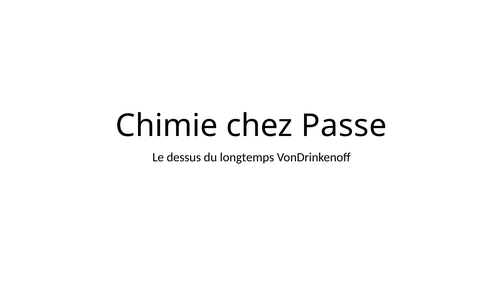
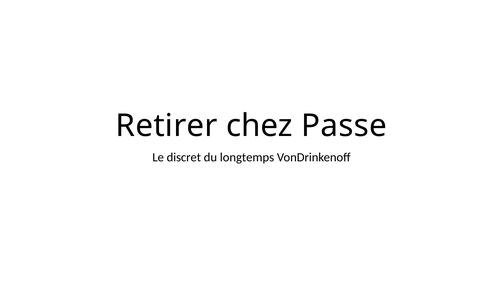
Chimie: Chimie -> Retirer
dessus: dessus -> discret
